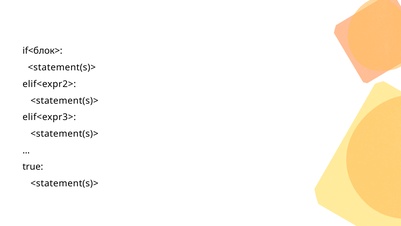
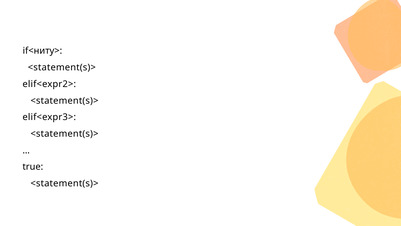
if<блок>: if<блок> -> if<ниту>
